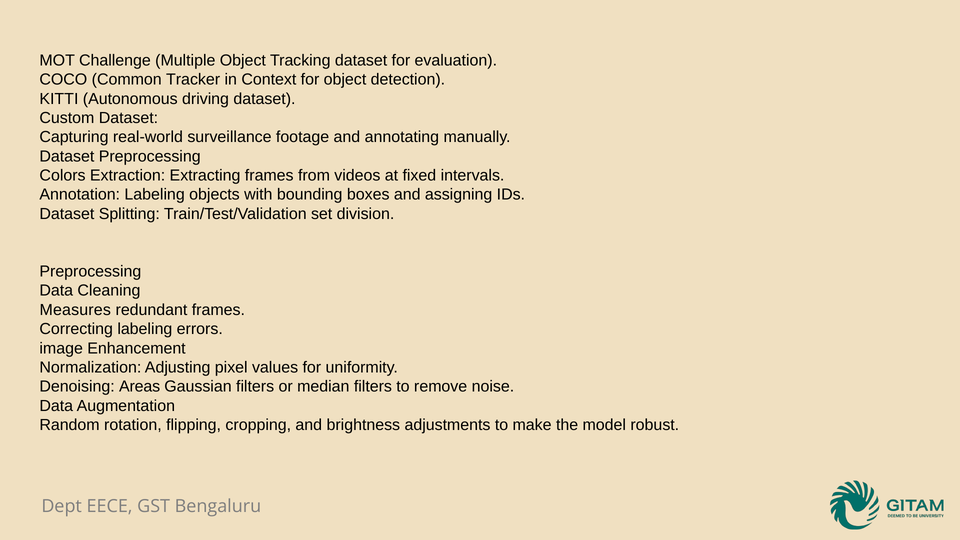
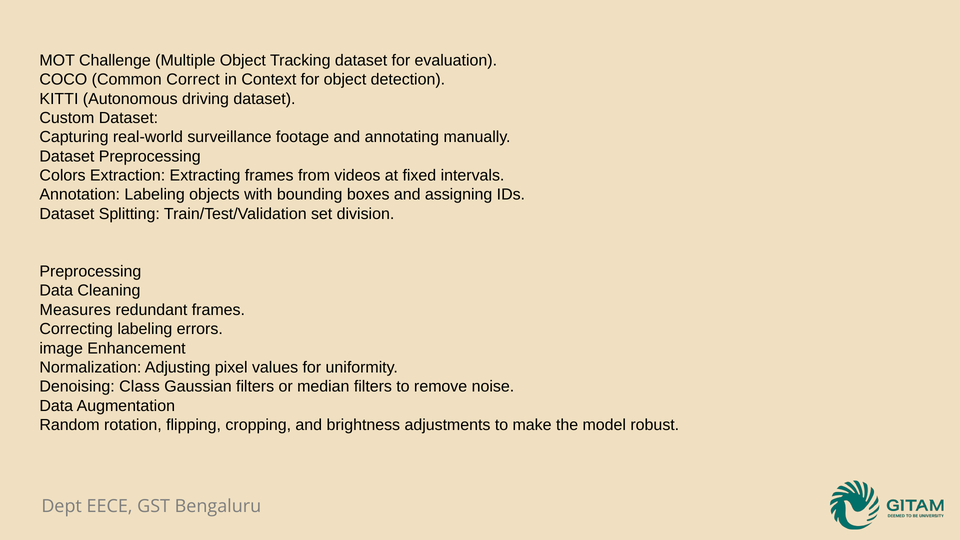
Tracker: Tracker -> Correct
Areas: Areas -> Class
